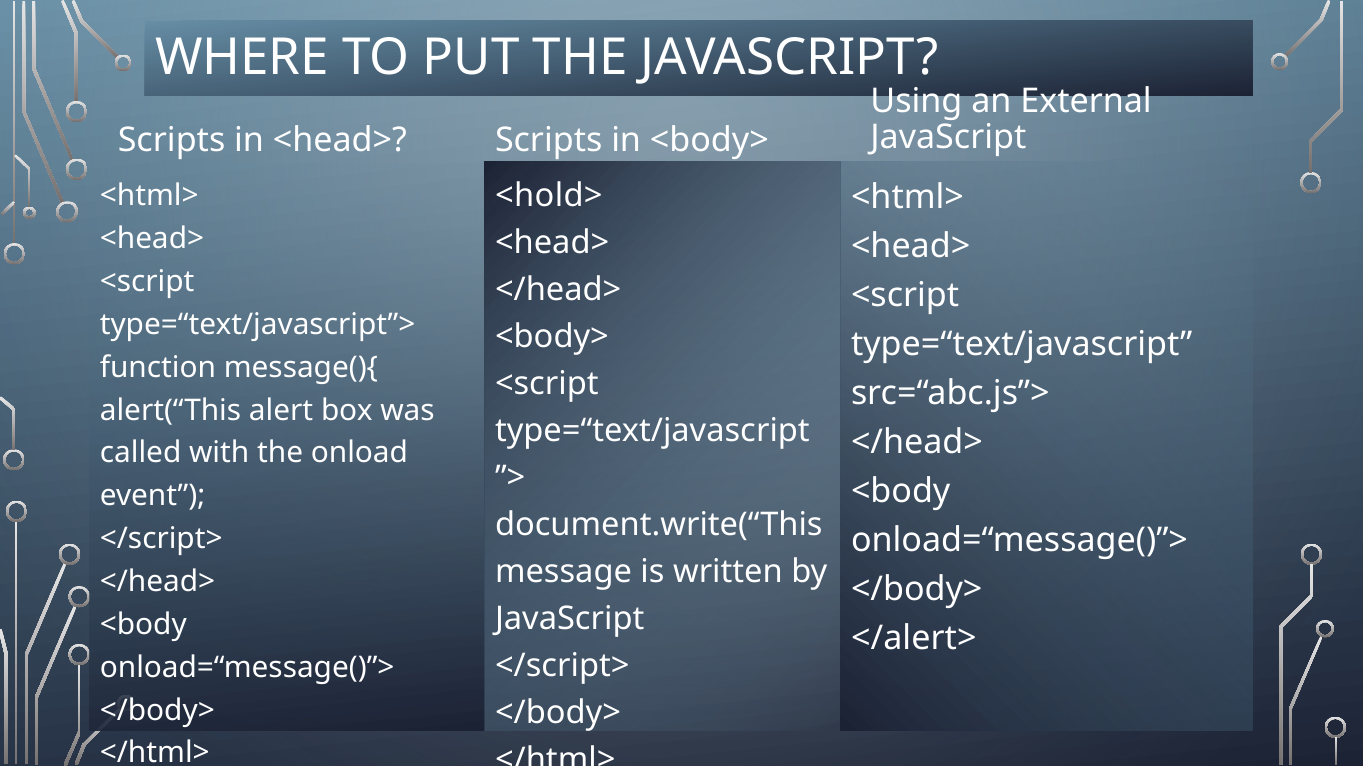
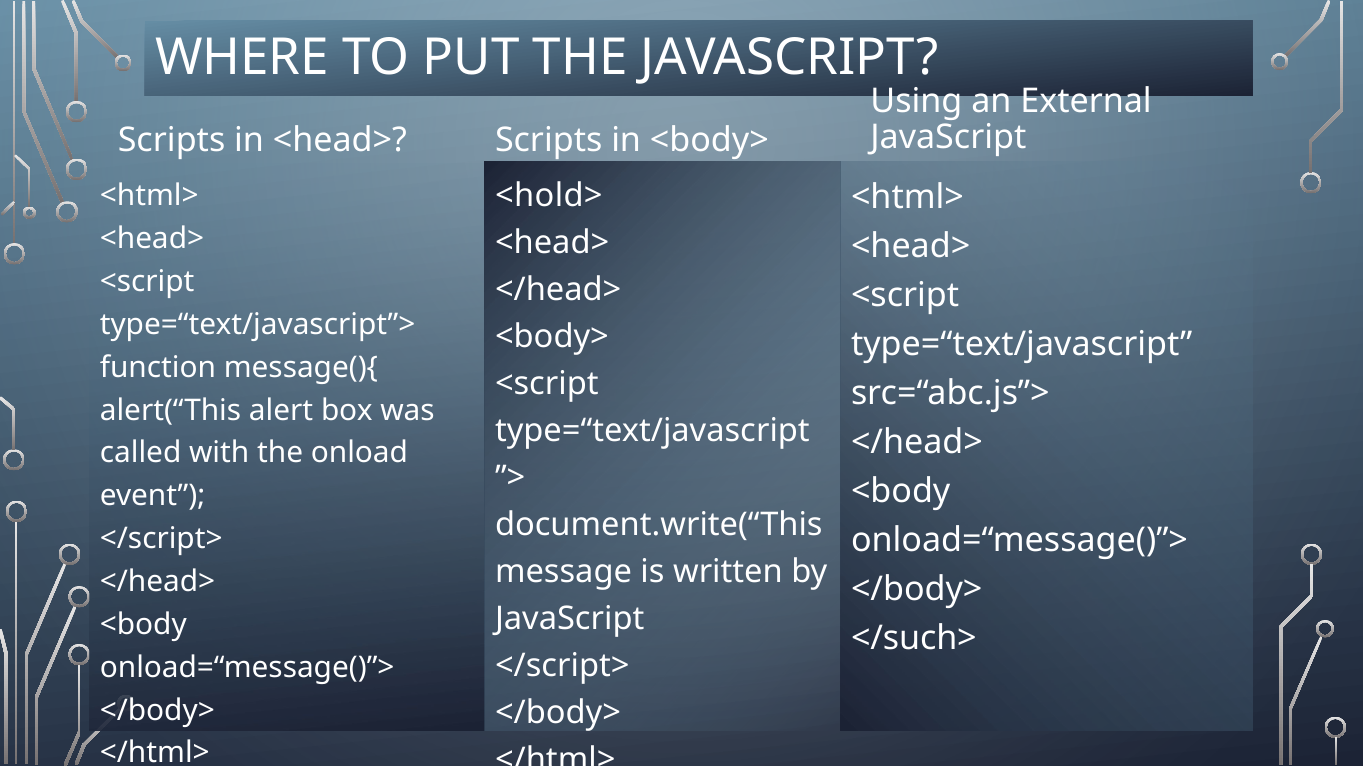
</alert>: </alert> -> </such>
